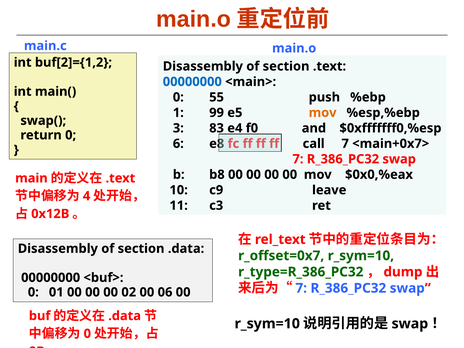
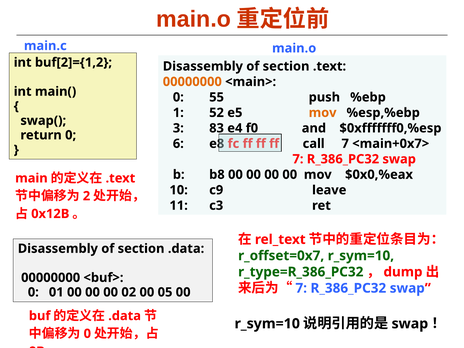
00000000 at (192, 82) colour: blue -> orange
99: 99 -> 52
4: 4 -> 2
06: 06 -> 05
